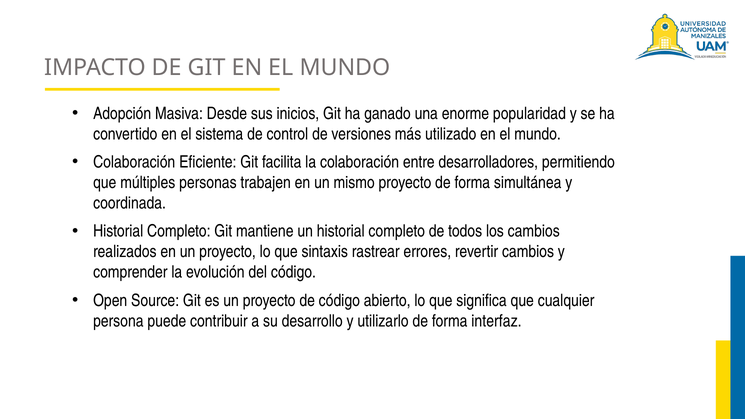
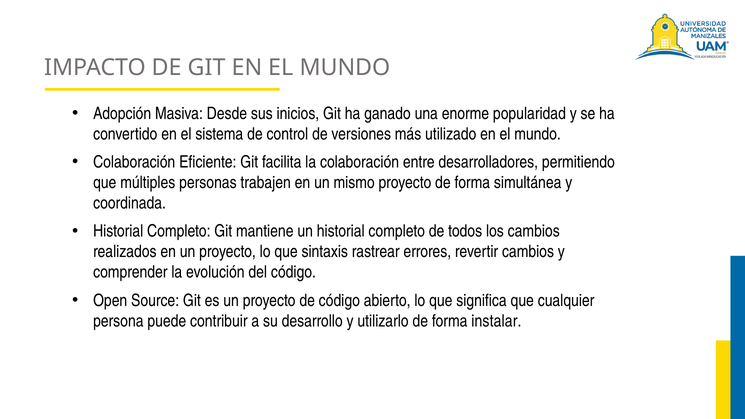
interfaz: interfaz -> instalar
